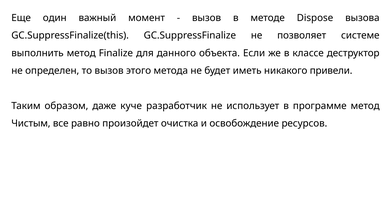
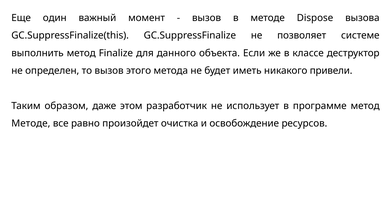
куче: куче -> этом
Чистым at (31, 123): Чистым -> Методе
